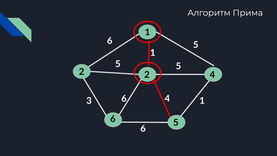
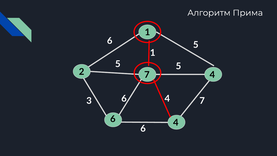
2 2: 2 -> 7
4 1: 1 -> 7
5 at (176, 122): 5 -> 4
